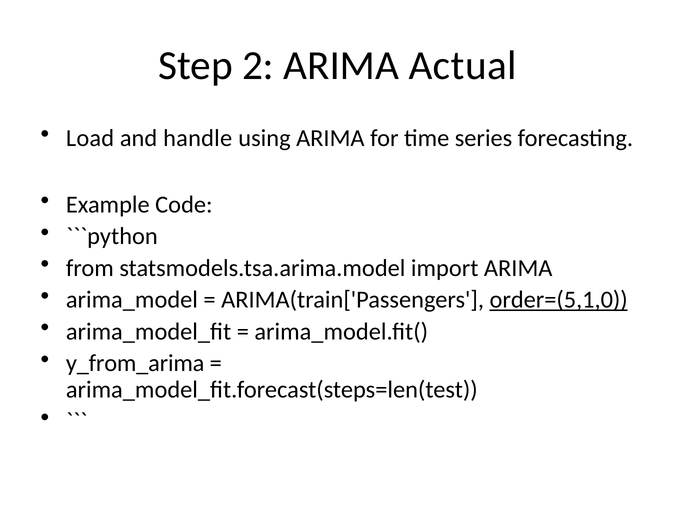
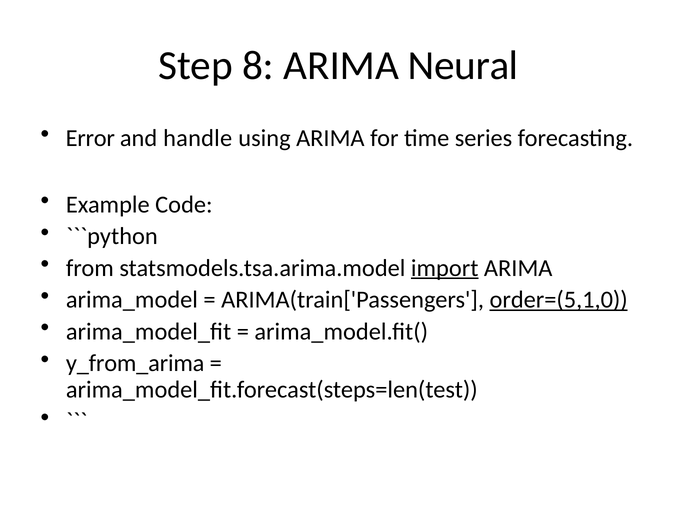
2: 2 -> 8
Actual: Actual -> Neural
Load: Load -> Error
import underline: none -> present
